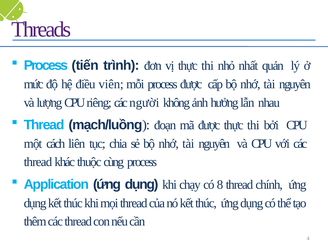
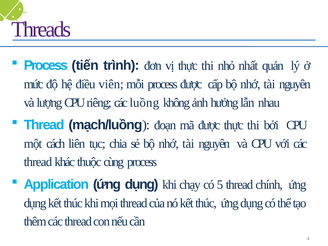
người: người -> luồng
8: 8 -> 5
